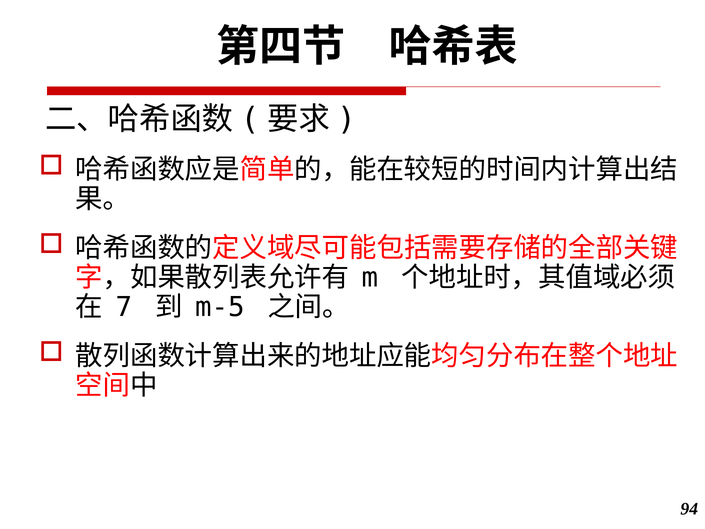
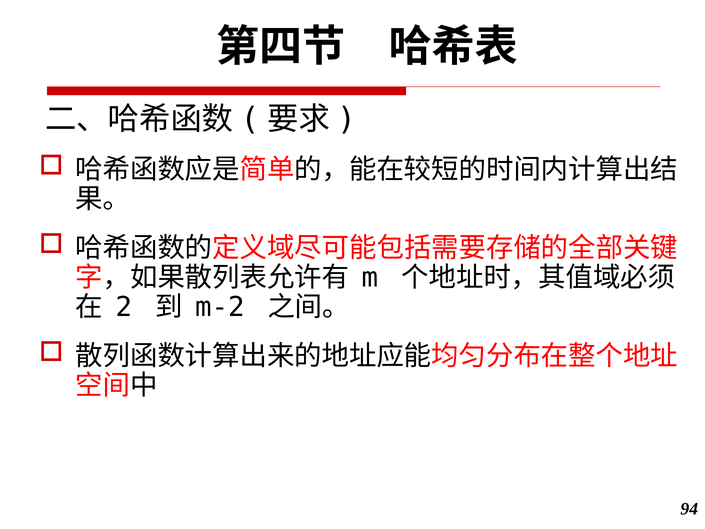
7: 7 -> 2
m-5: m-5 -> m-2
